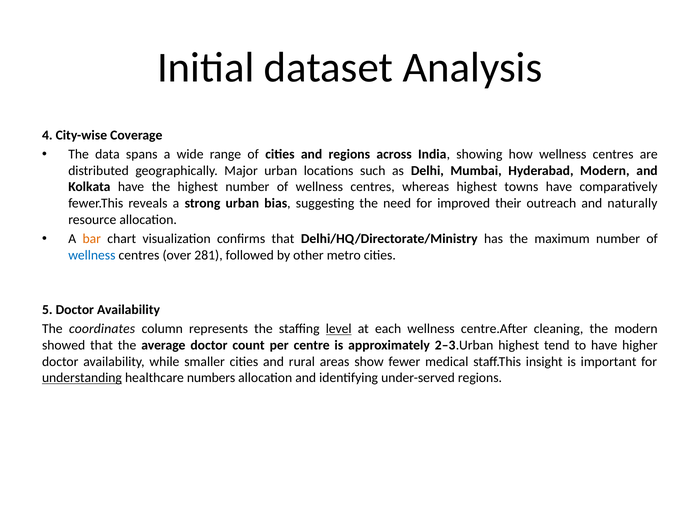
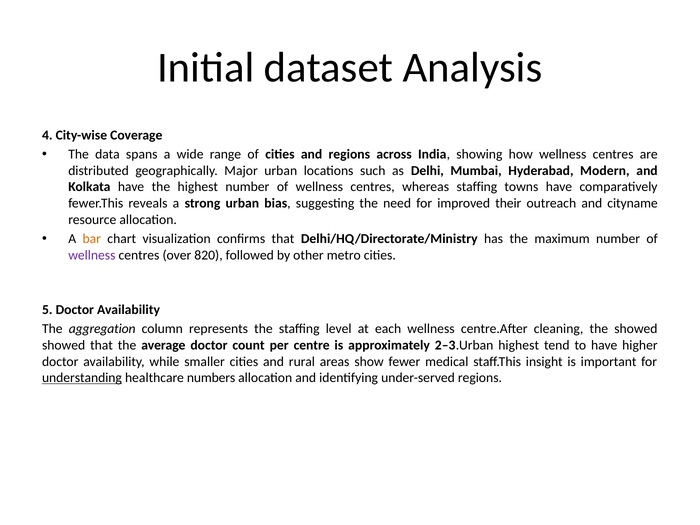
whereas highest: highest -> staffing
naturally: naturally -> cityname
wellness at (92, 255) colour: blue -> purple
281: 281 -> 820
coordinates: coordinates -> aggregation
level underline: present -> none
the modern: modern -> showed
